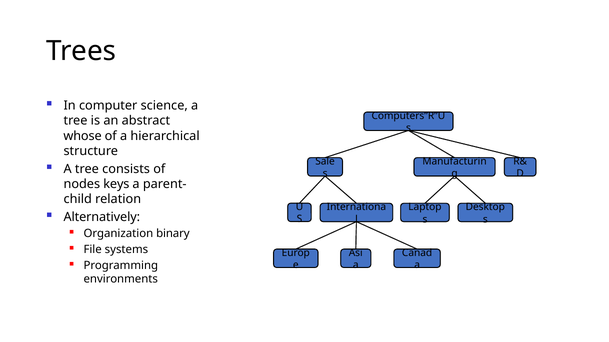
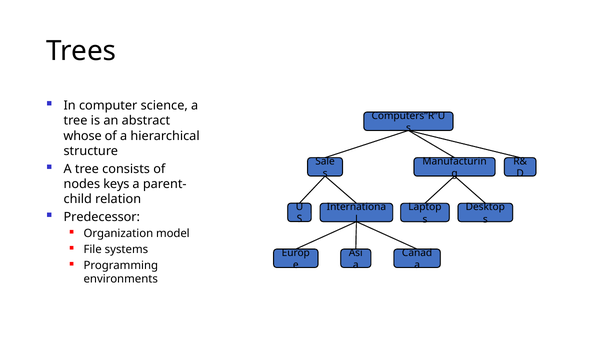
Alternatively: Alternatively -> Predecessor
binary: binary -> model
